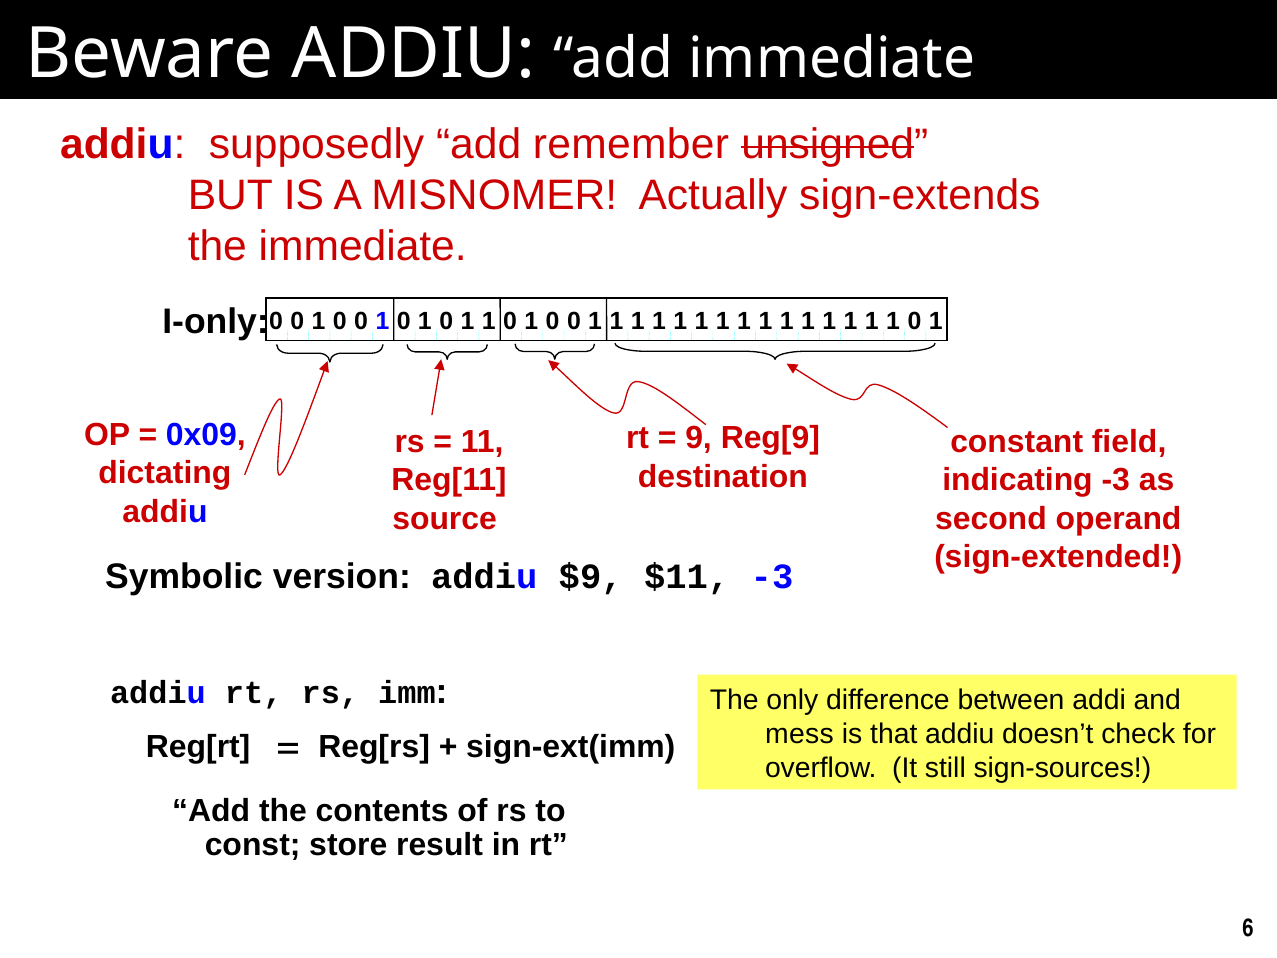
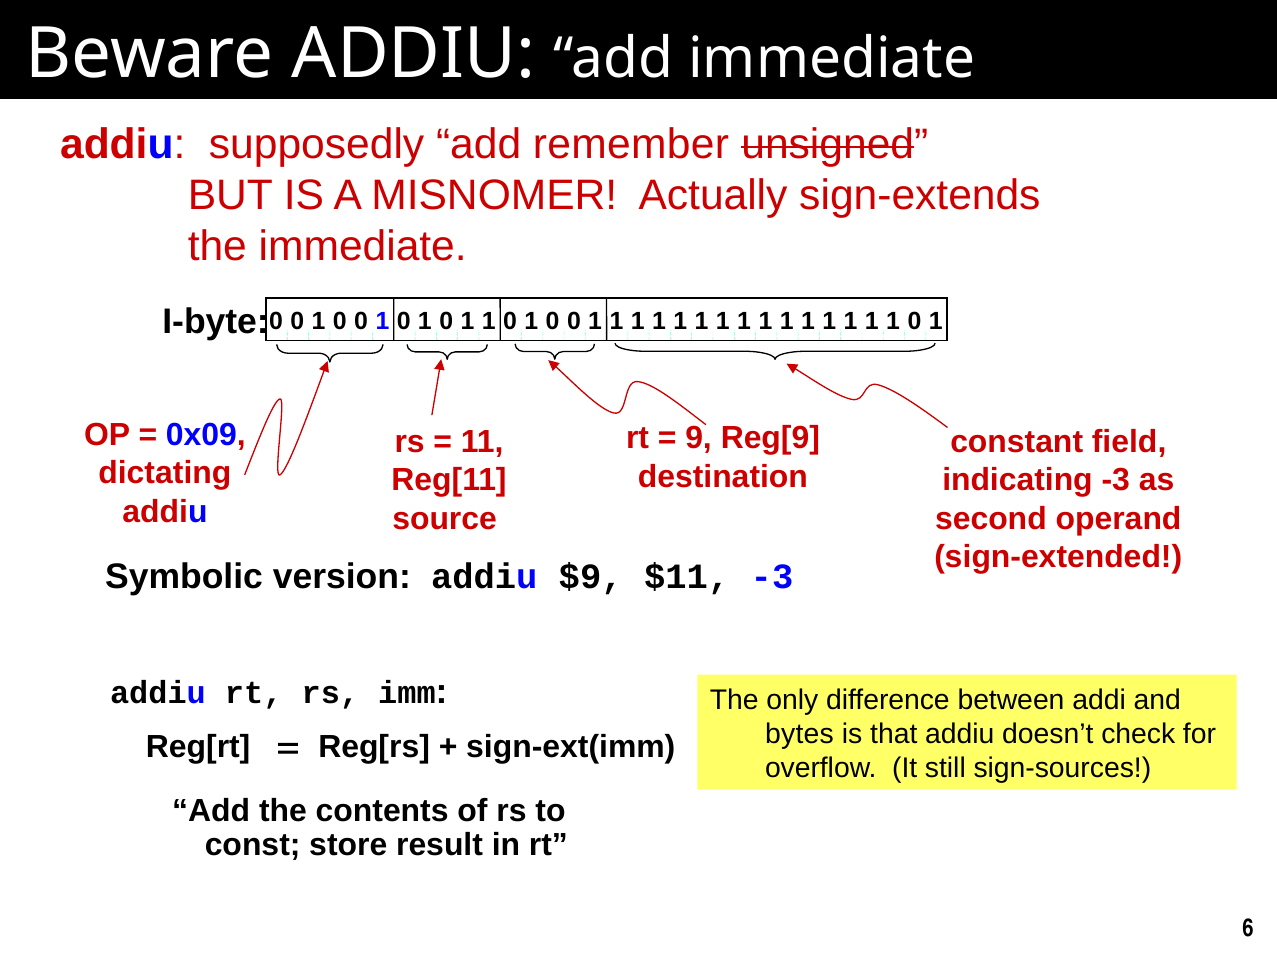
I-only: I-only -> I-byte
mess: mess -> bytes
